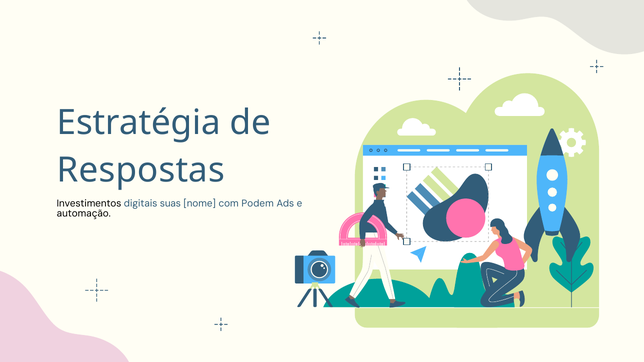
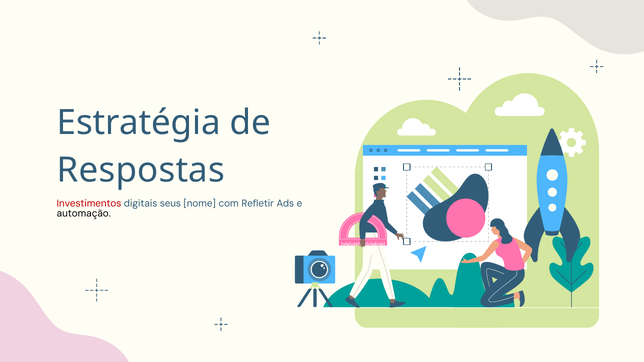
Investimentos colour: black -> red
suas: suas -> seus
Podem: Podem -> Refletir
